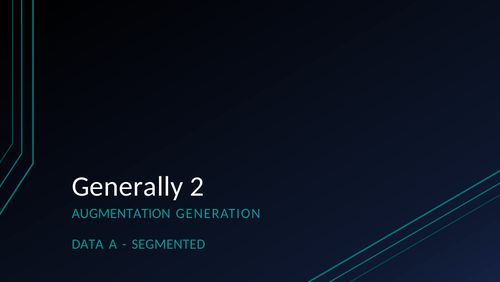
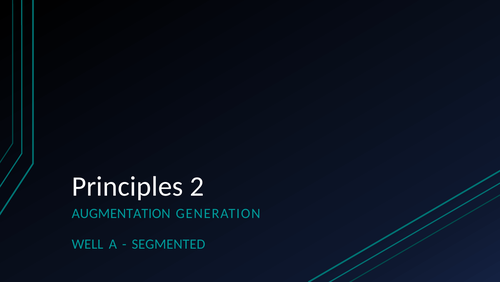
Generally: Generally -> Principles
DATA: DATA -> WELL
